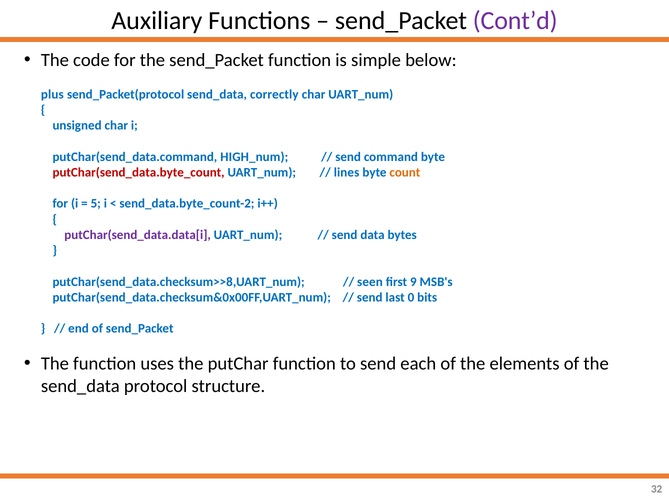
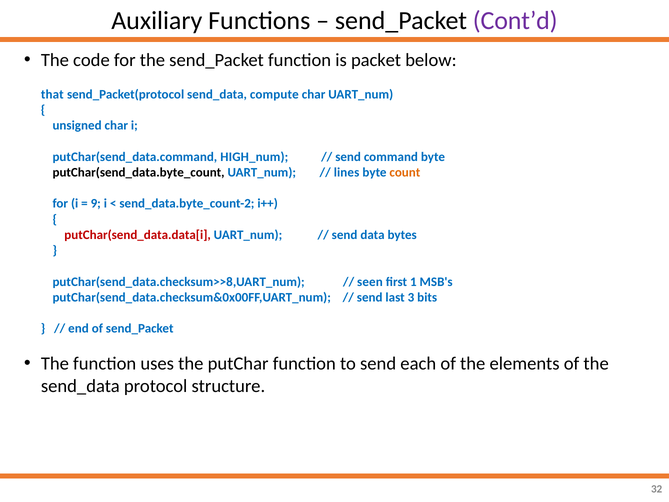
simple: simple -> packet
plus: plus -> that
correctly: correctly -> compute
putChar(send_data.byte_count colour: red -> black
5: 5 -> 9
putChar(send_data.data[i colour: purple -> red
9: 9 -> 1
0: 0 -> 3
